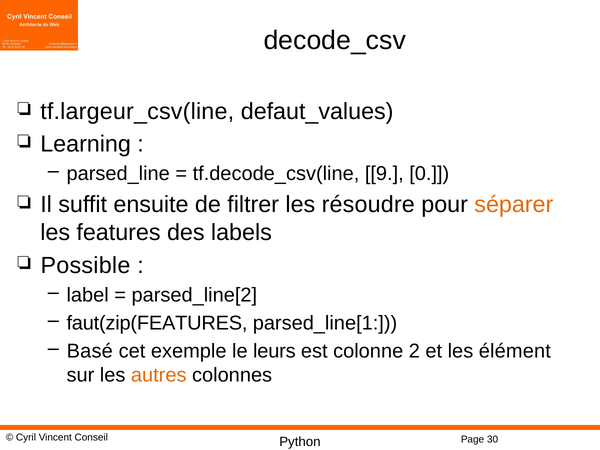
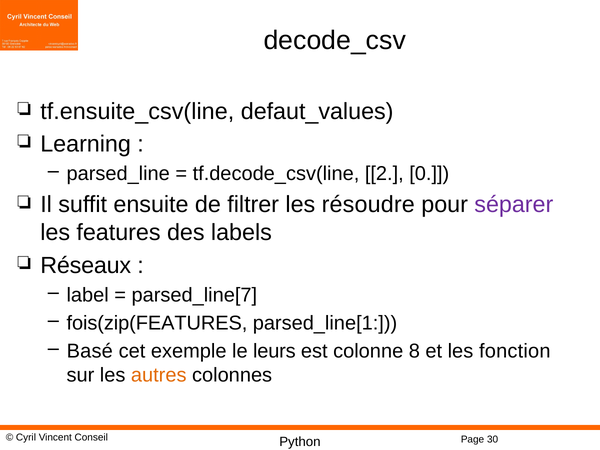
tf.largeur_csv(line: tf.largeur_csv(line -> tf.ensuite_csv(line
9: 9 -> 2
séparer colour: orange -> purple
Possible: Possible -> Réseaux
parsed_line[2: parsed_line[2 -> parsed_line[7
faut(zip(FEATURES: faut(zip(FEATURES -> fois(zip(FEATURES
2: 2 -> 8
élément: élément -> fonction
